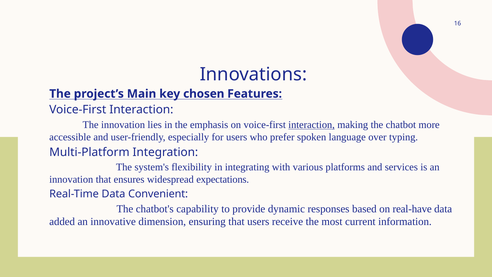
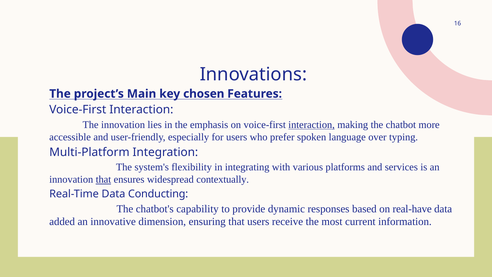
that at (103, 179) underline: none -> present
expectations: expectations -> contextually
Convenient: Convenient -> Conducting
